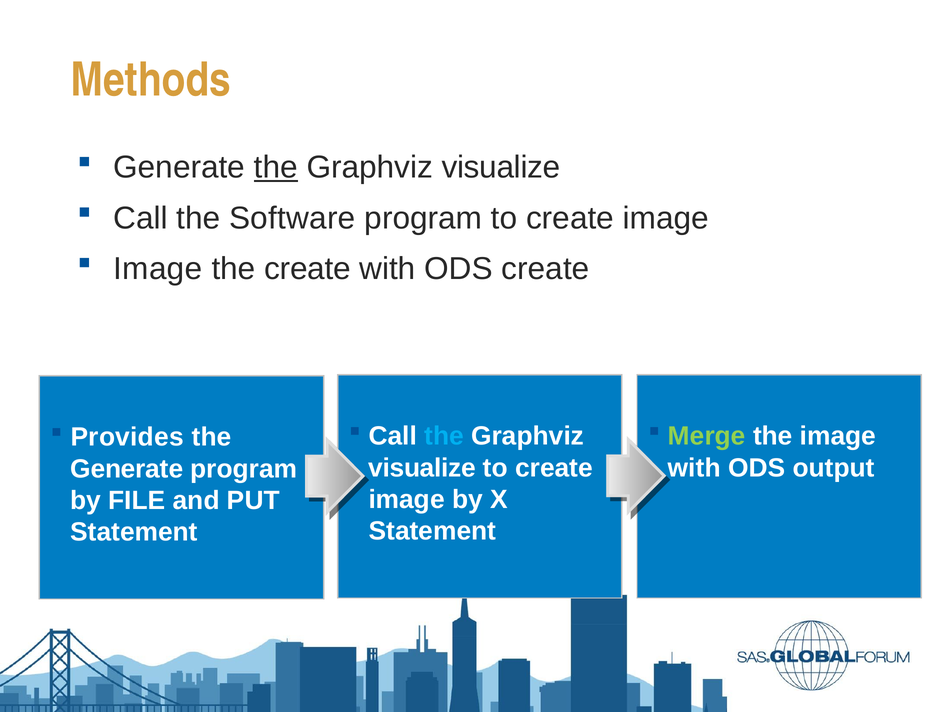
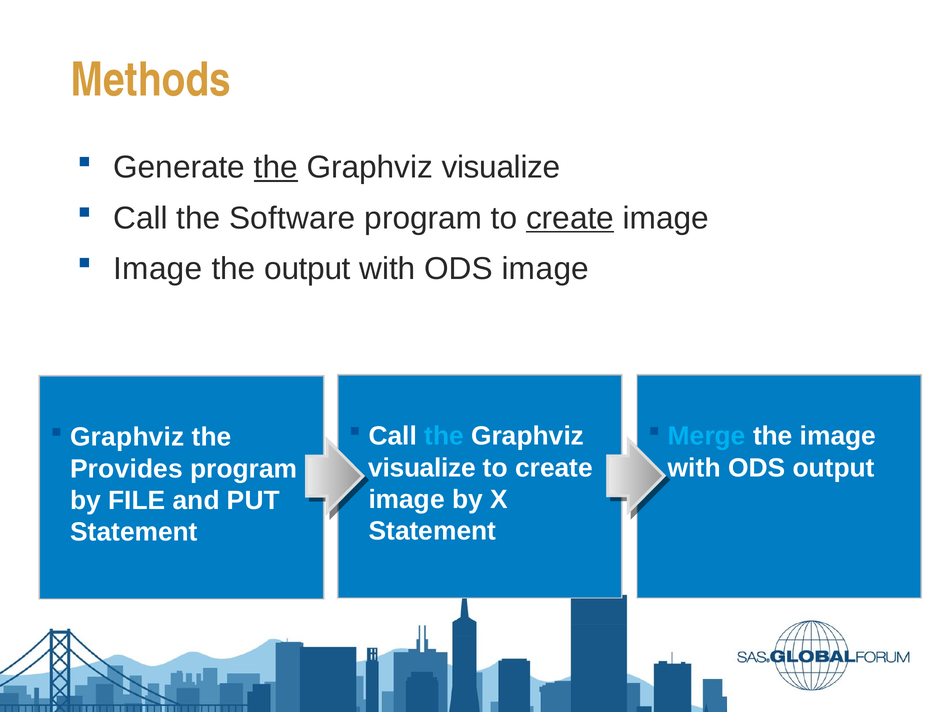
create at (570, 218) underline: none -> present
the create: create -> output
ODS create: create -> image
Merge colour: light green -> light blue
Provides at (127, 437): Provides -> Graphviz
Generate at (127, 469): Generate -> Provides
